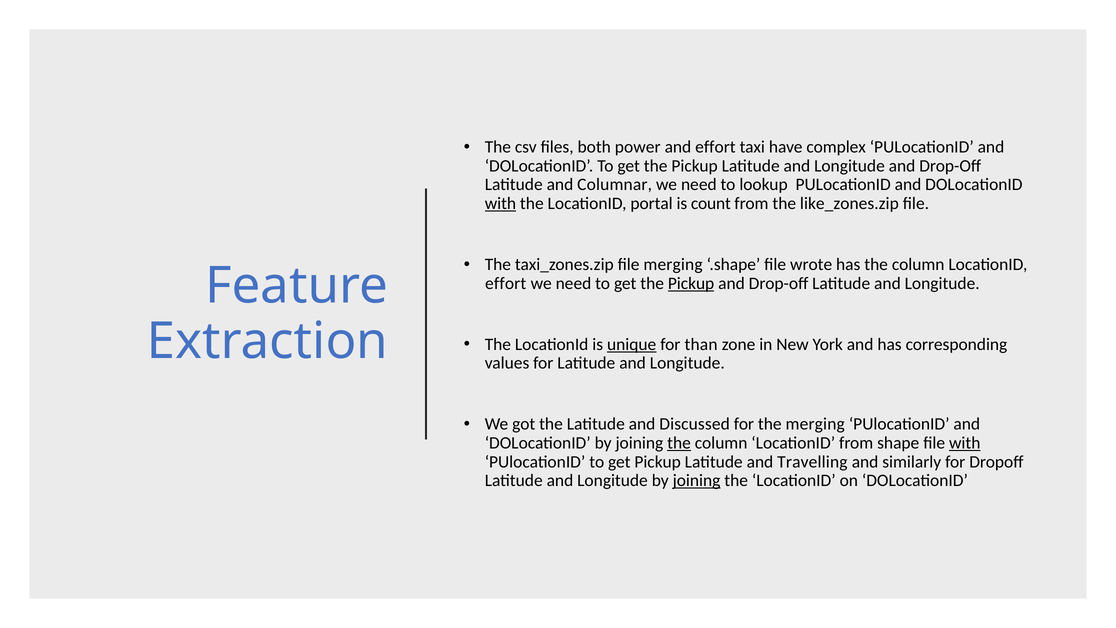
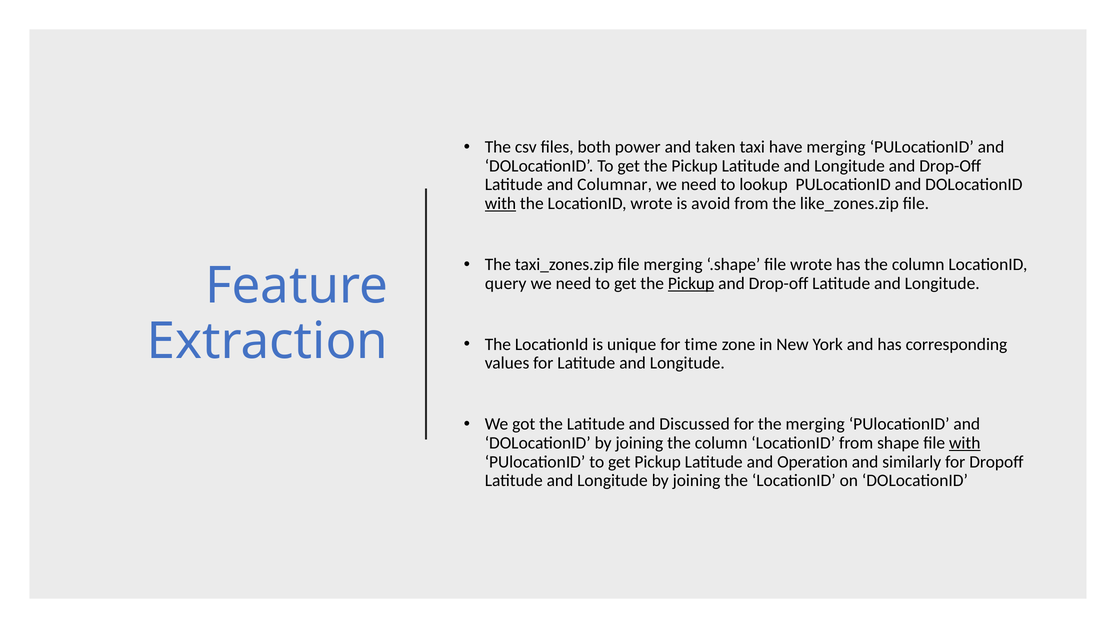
and effort: effort -> taken
have complex: complex -> merging
LocationID portal: portal -> wrote
count: count -> avoid
effort at (506, 283): effort -> query
unique underline: present -> none
than: than -> time
the at (679, 443) underline: present -> none
Travelling: Travelling -> Operation
joining at (697, 480) underline: present -> none
